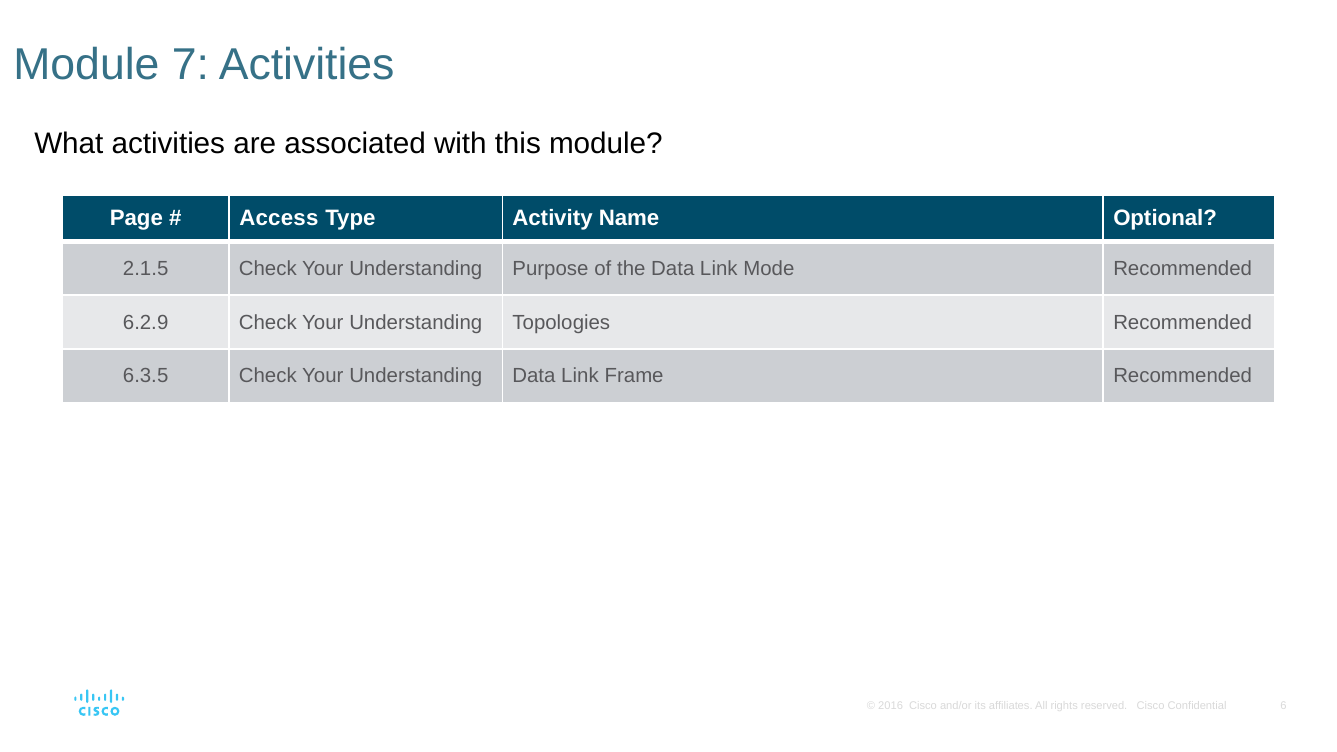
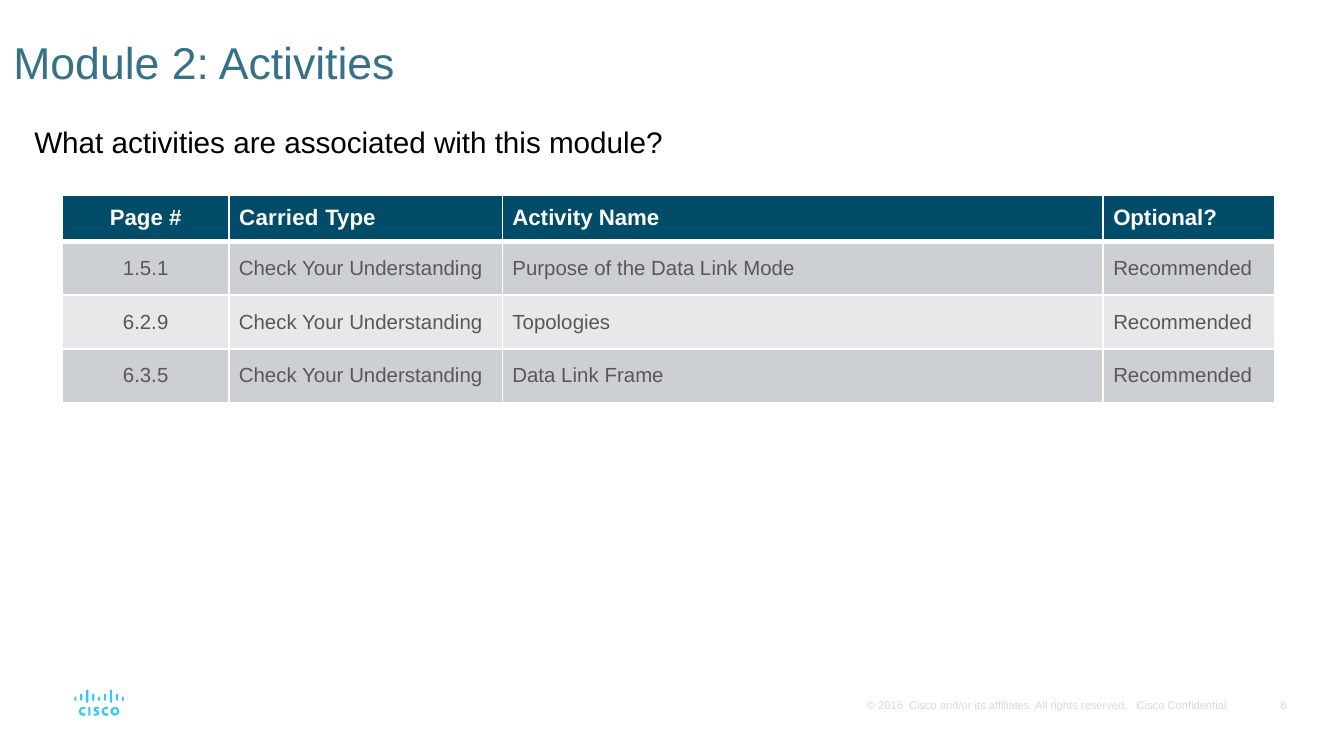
7: 7 -> 2
Access: Access -> Carried
2.1.5: 2.1.5 -> 1.5.1
